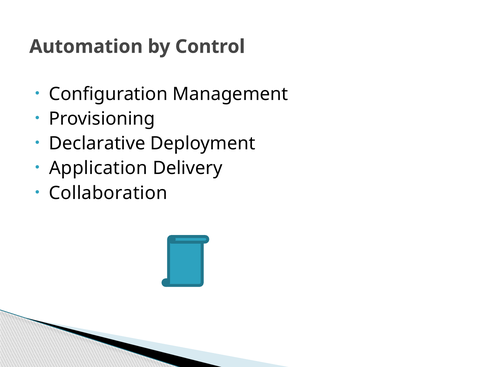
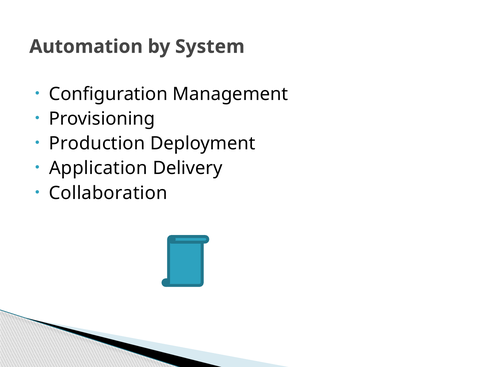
Control: Control -> System
Declarative: Declarative -> Production
